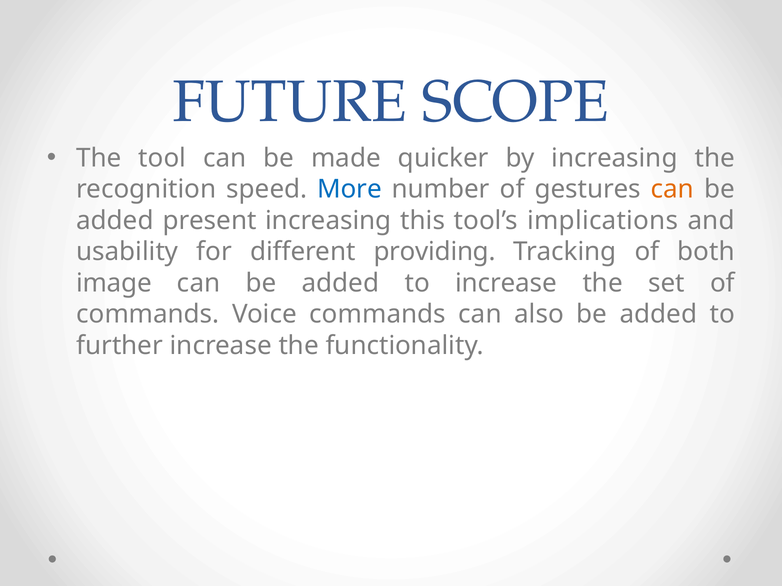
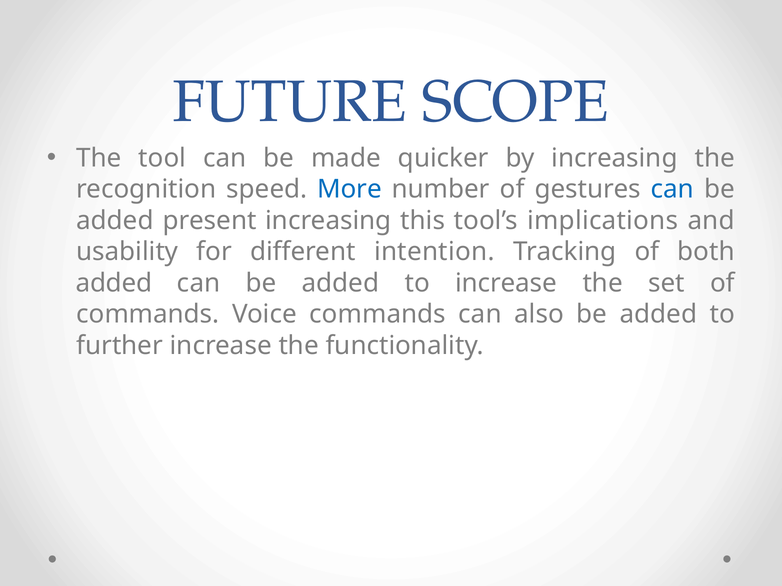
can at (672, 190) colour: orange -> blue
providing: providing -> intention
image at (114, 283): image -> added
